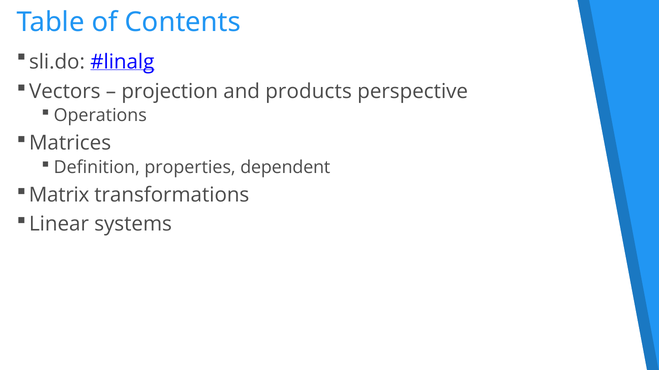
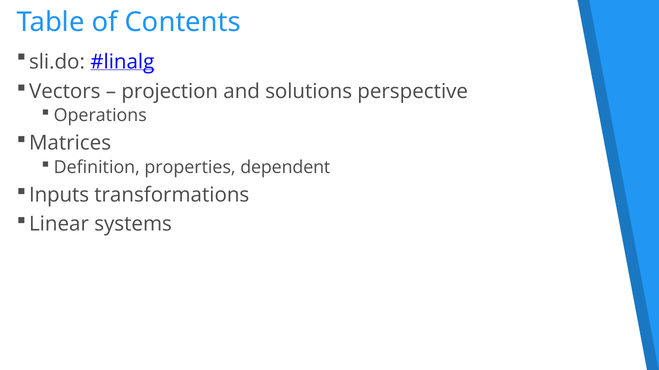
products: products -> solutions
Matrix: Matrix -> Inputs
